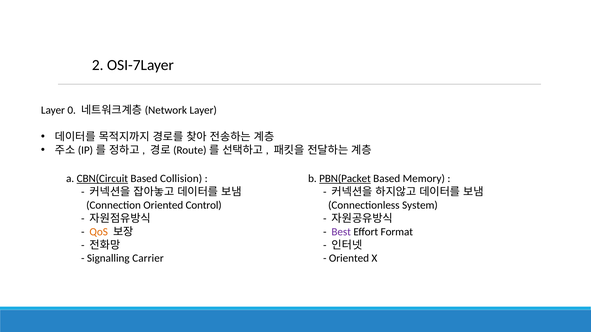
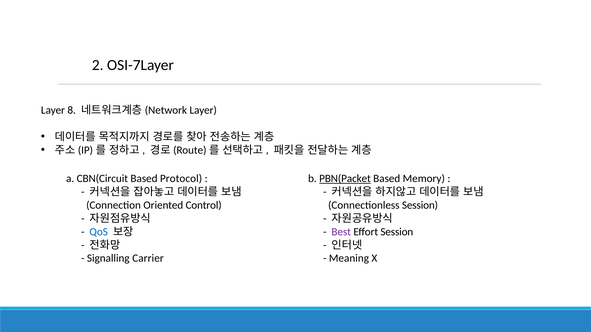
0: 0 -> 8
CBN(Circuit underline: present -> none
Collision: Collision -> Protocol
Connectionless System: System -> Session
QoS colour: orange -> blue
Effort Format: Format -> Session
Oriented at (349, 259): Oriented -> Meaning
